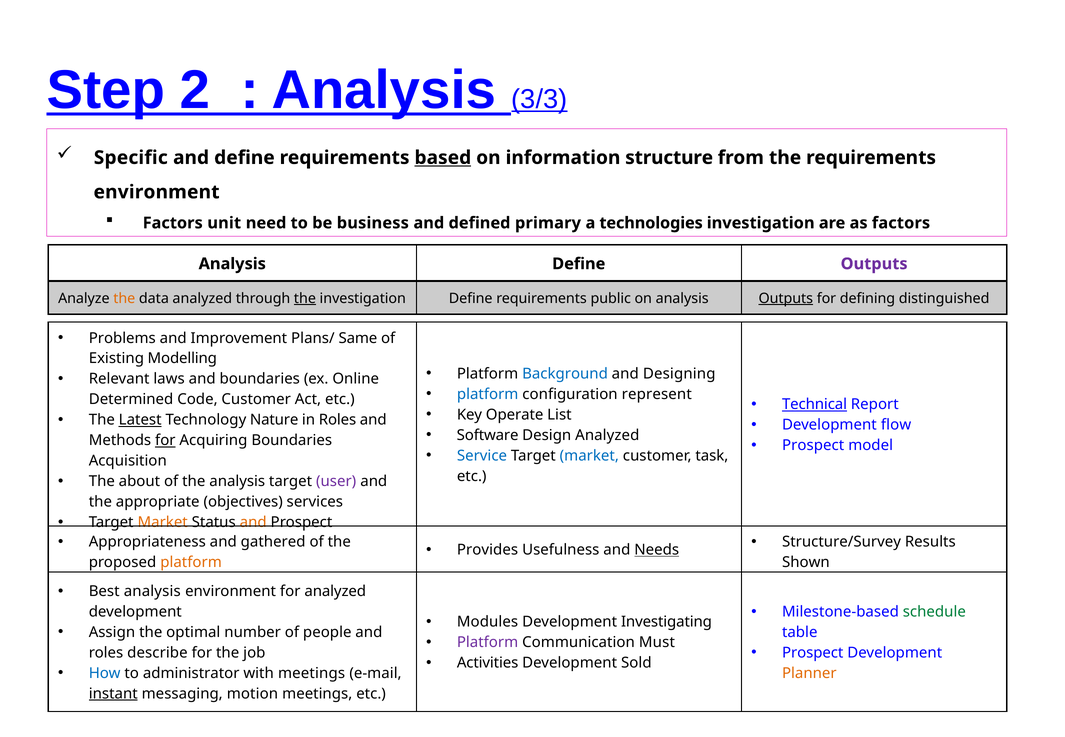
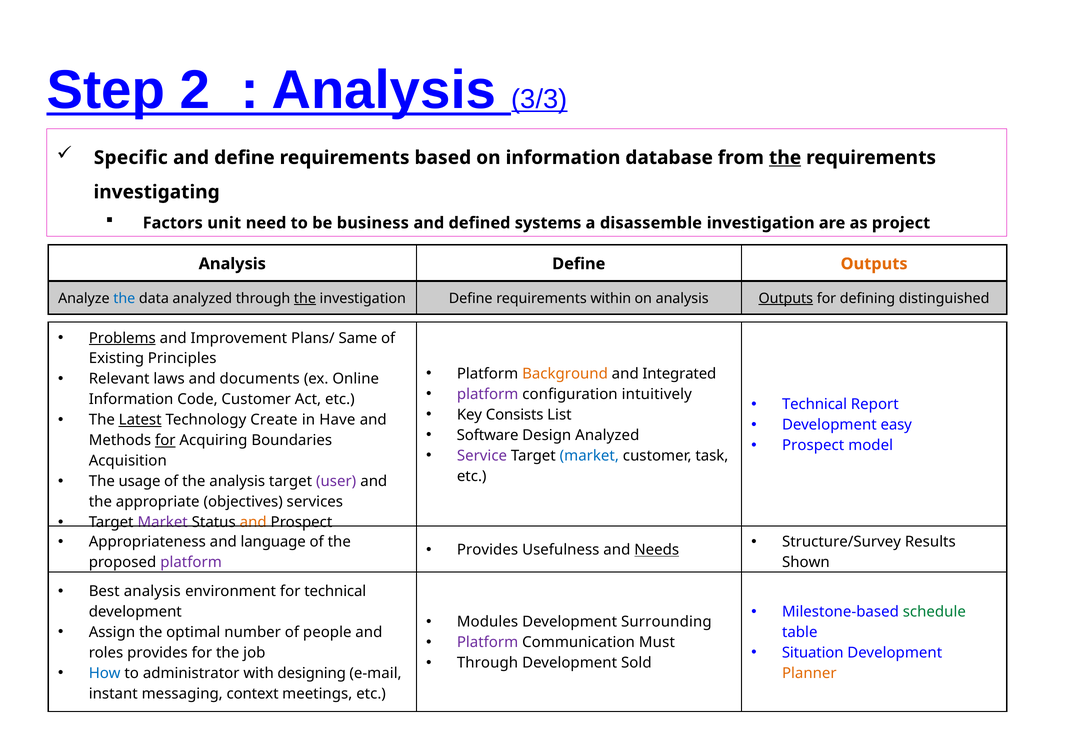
based underline: present -> none
structure: structure -> database
the at (785, 158) underline: none -> present
environment at (157, 192): environment -> investigating
primary: primary -> systems
technologies: technologies -> disassemble
as factors: factors -> project
Outputs at (874, 264) colour: purple -> orange
the at (124, 299) colour: orange -> blue
public: public -> within
Problems underline: none -> present
Modelling: Modelling -> Principles
Background colour: blue -> orange
Designing: Designing -> Integrated
and boundaries: boundaries -> documents
platform at (488, 394) colour: blue -> purple
represent: represent -> intuitively
Determined at (131, 400): Determined -> Information
Technical at (815, 405) underline: present -> none
Operate: Operate -> Consists
Nature: Nature -> Create
in Roles: Roles -> Have
flow: flow -> easy
Service colour: blue -> purple
about: about -> usage
Market at (163, 522) colour: orange -> purple
gathered: gathered -> language
platform at (191, 563) colour: orange -> purple
for analyzed: analyzed -> technical
Investigating: Investigating -> Surrounding
Prospect at (813, 653): Prospect -> Situation
roles describe: describe -> provides
Activities at (488, 663): Activities -> Through
with meetings: meetings -> designing
instant underline: present -> none
motion: motion -> context
